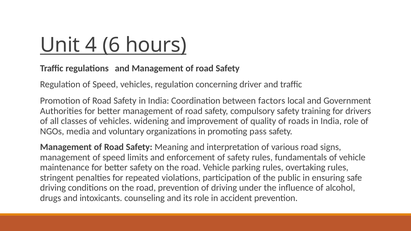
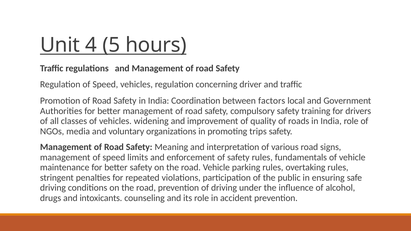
6: 6 -> 5
pass: pass -> trips
